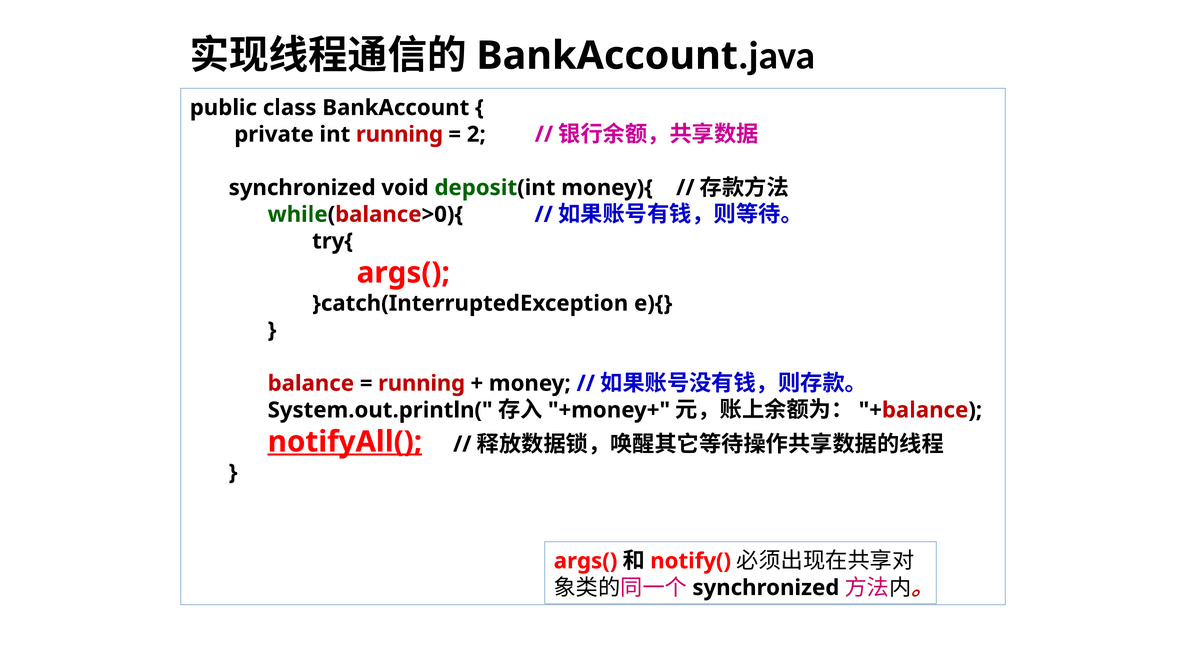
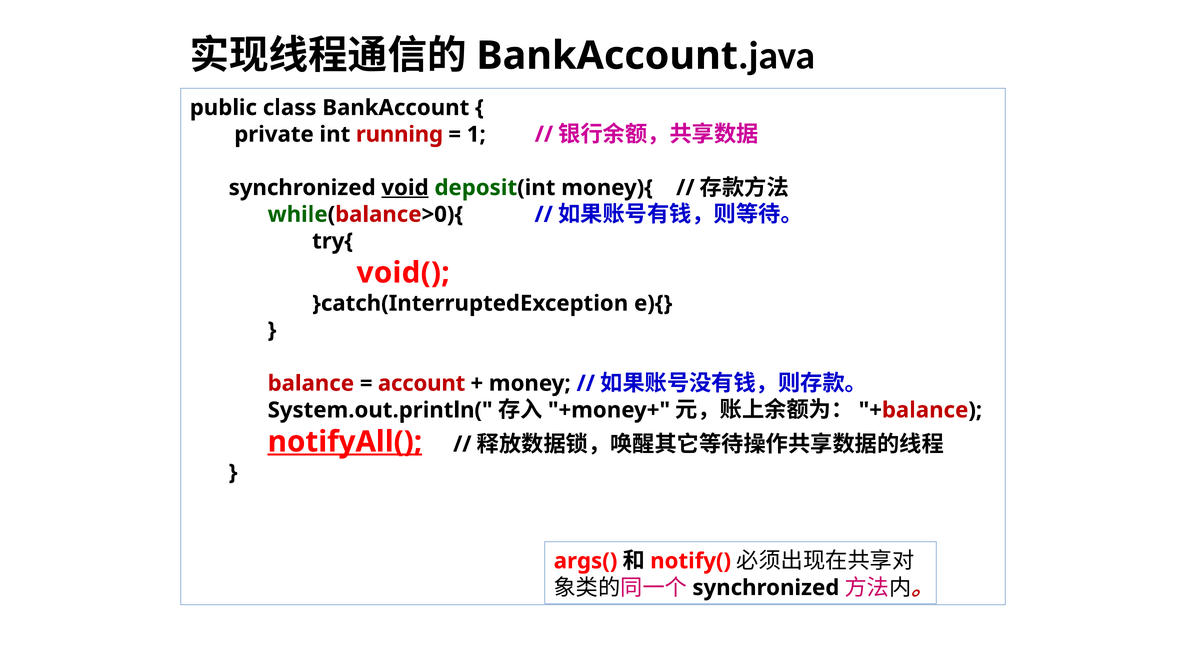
2: 2 -> 1
void underline: none -> present
args( at (403, 273): args( -> void(
running at (422, 383): running -> account
